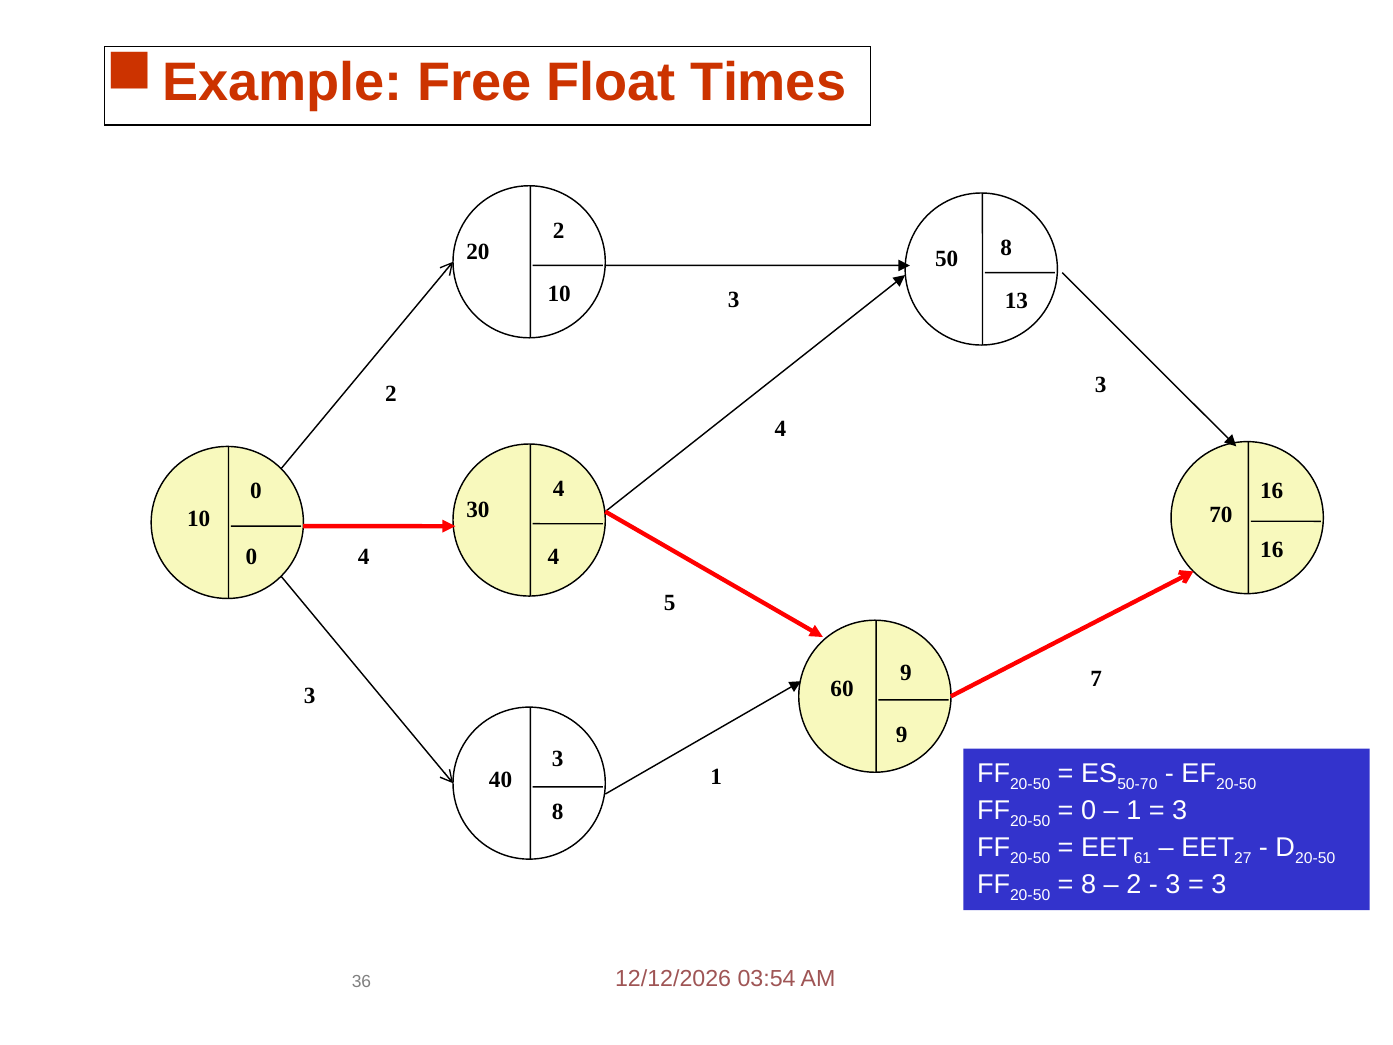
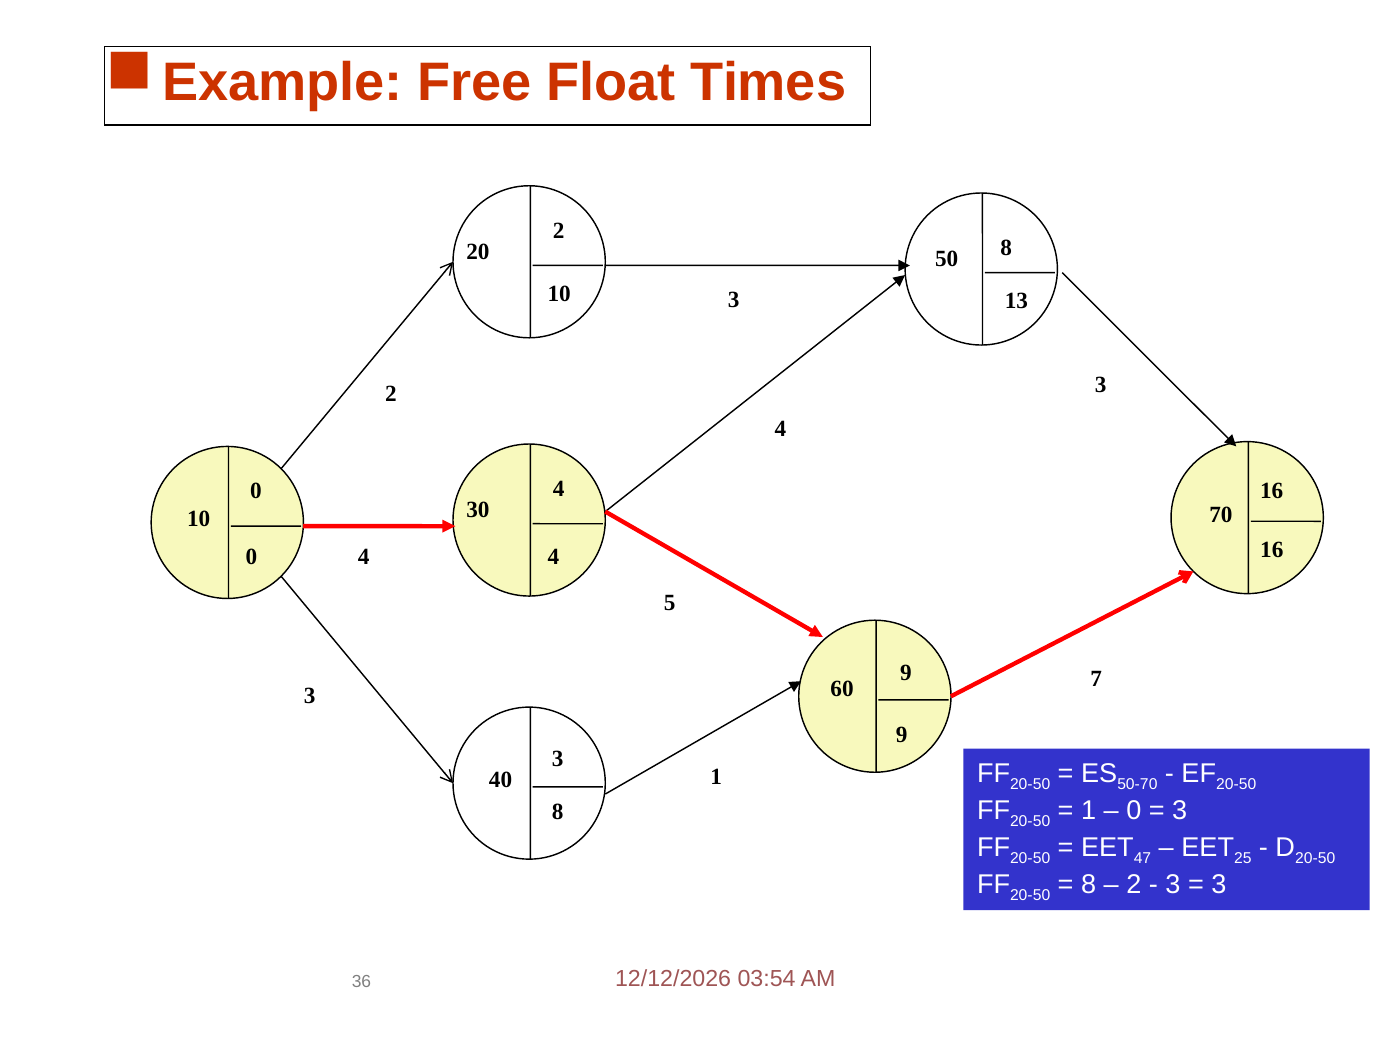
0 at (1089, 810): 0 -> 1
1 at (1134, 810): 1 -> 0
61: 61 -> 47
27: 27 -> 25
